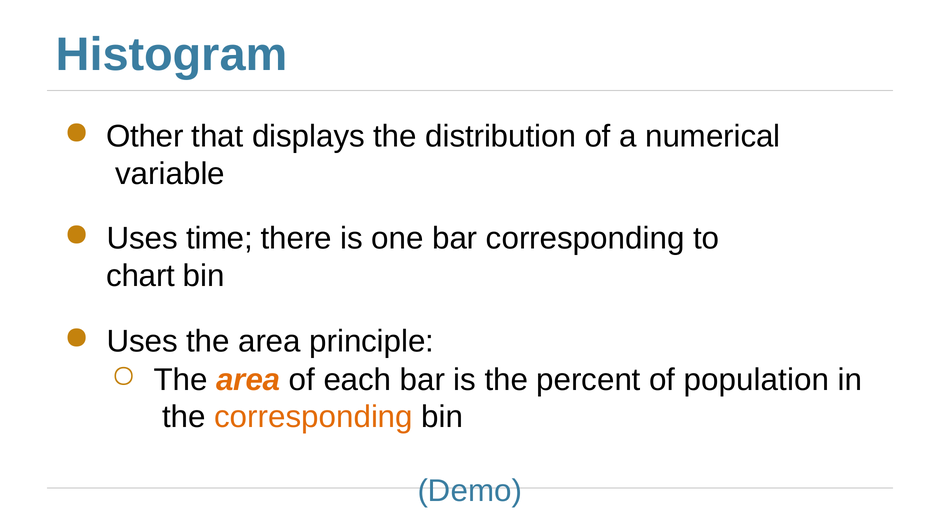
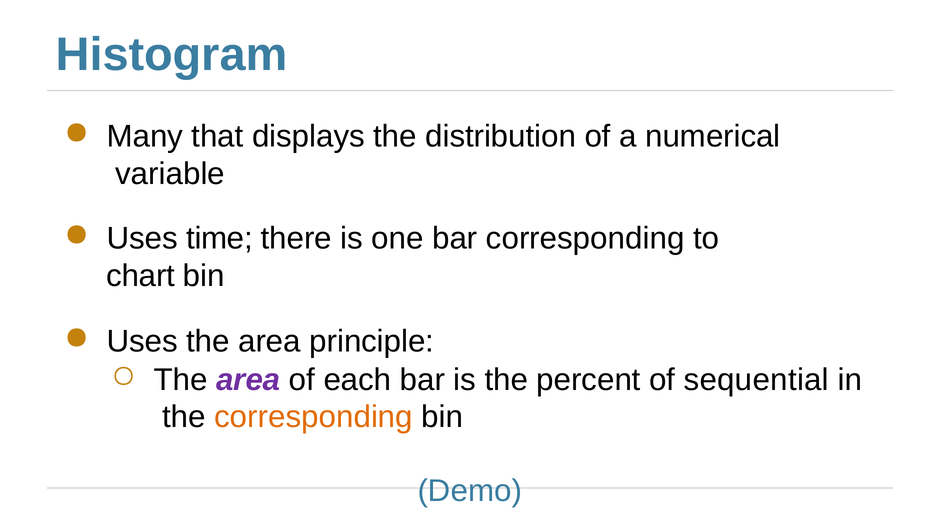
Other: Other -> Many
area at (248, 380) colour: orange -> purple
population: population -> sequential
